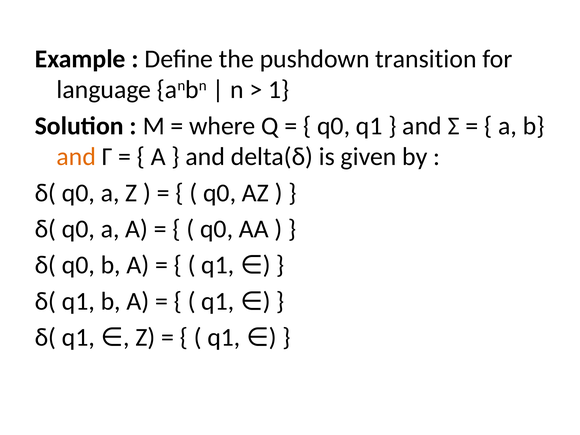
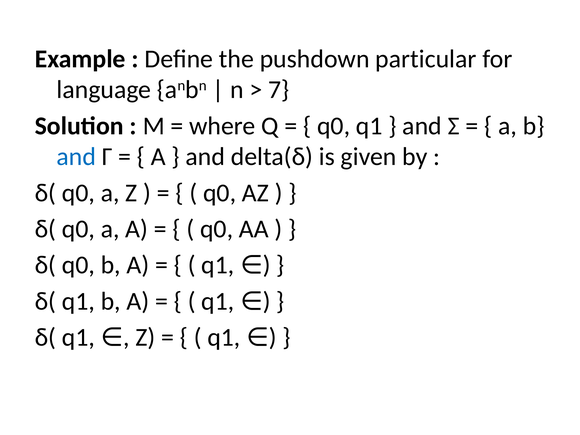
transition: transition -> particular
1: 1 -> 7
and at (76, 157) colour: orange -> blue
